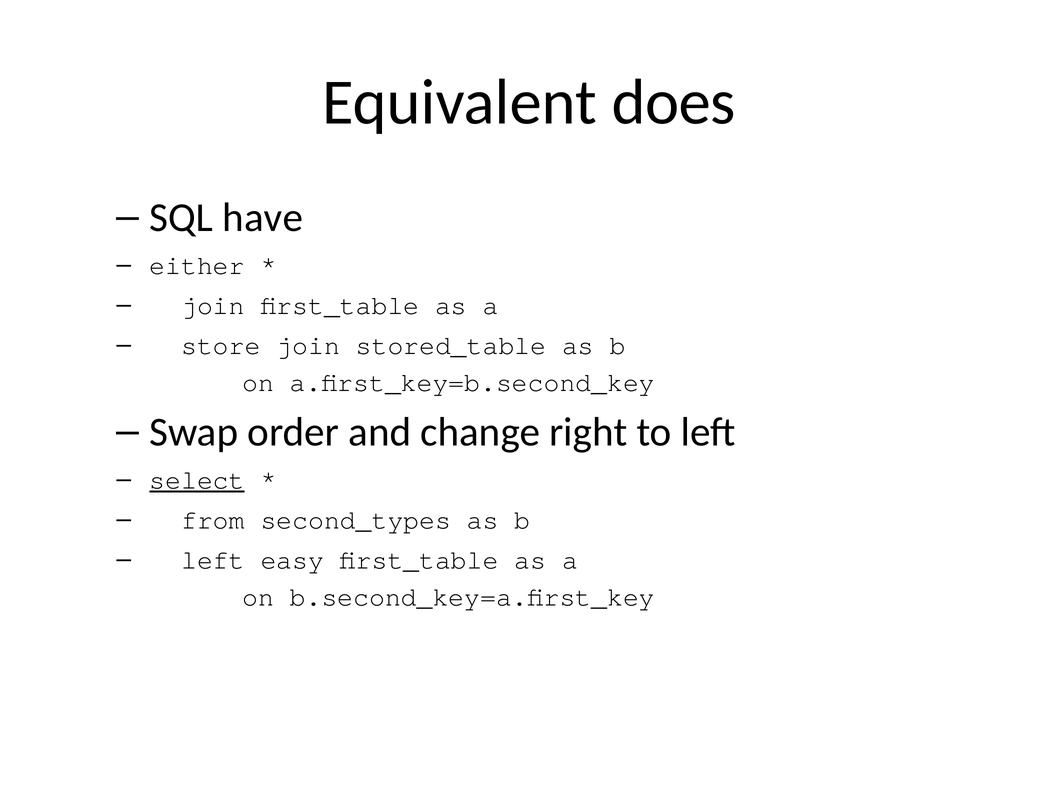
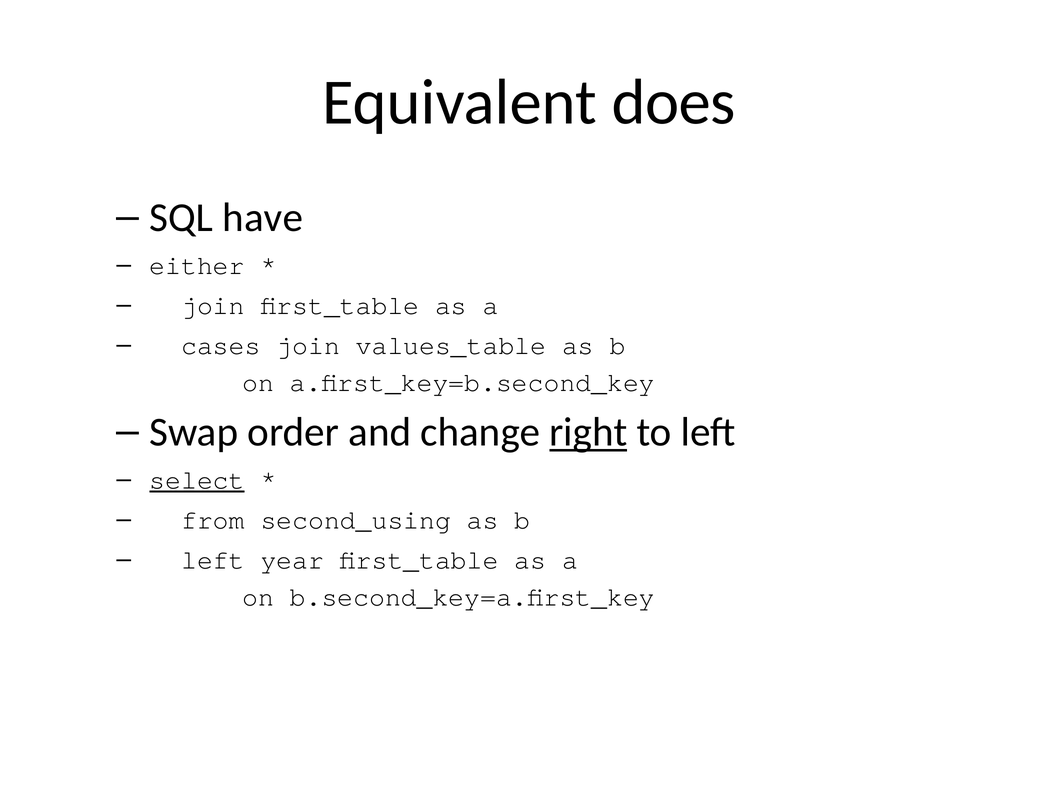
store: store -> cases
stored_table: stored_table -> values_table
right underline: none -> present
second_types: second_types -> second_using
easy: easy -> year
